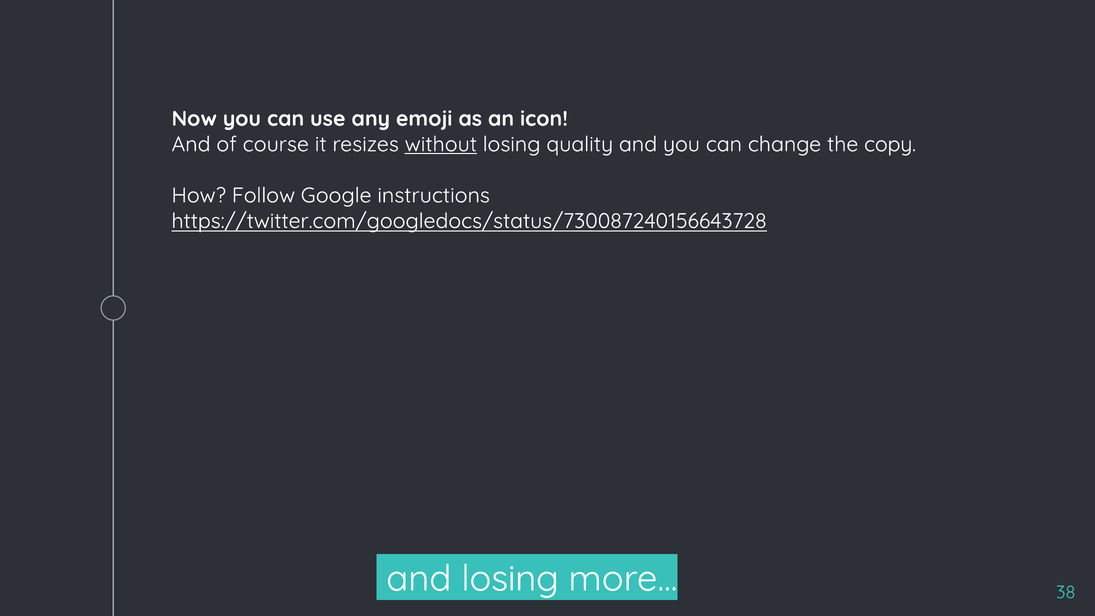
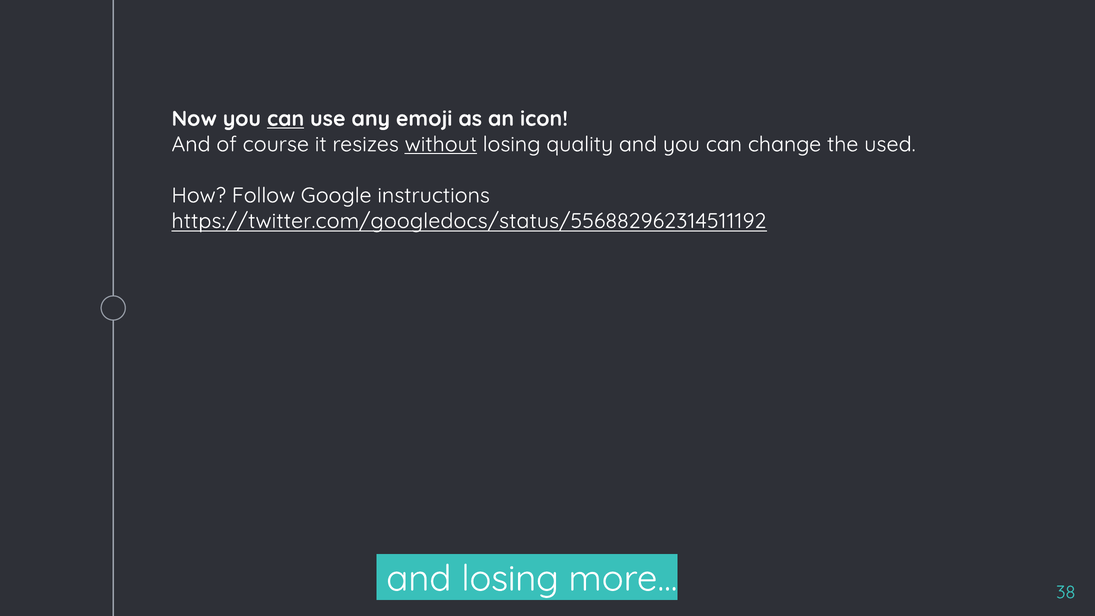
can at (286, 119) underline: none -> present
copy: copy -> used
https://twitter.com/googledocs/status/730087240156643728: https://twitter.com/googledocs/status/730087240156643728 -> https://twitter.com/googledocs/status/556882962314511192
